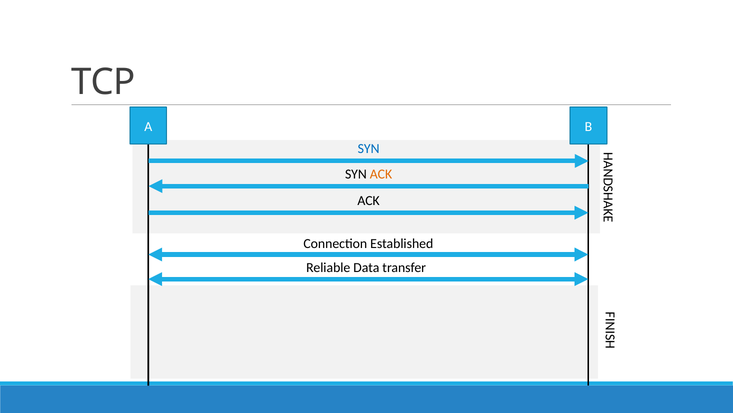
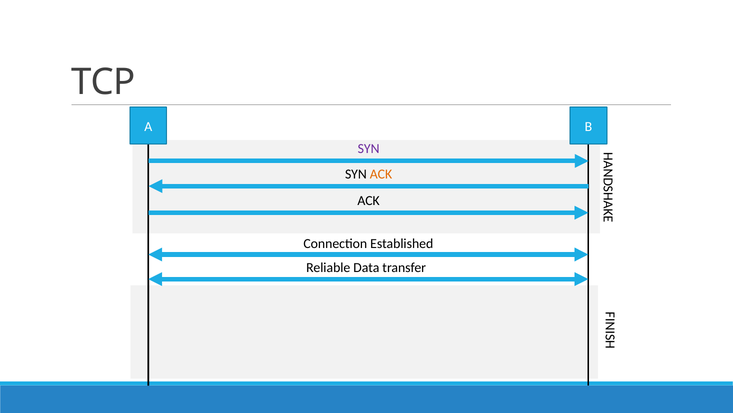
SYN at (369, 149) colour: blue -> purple
